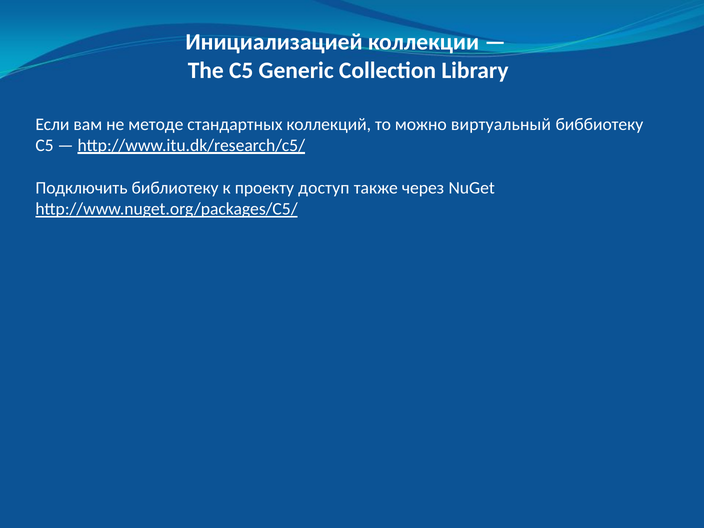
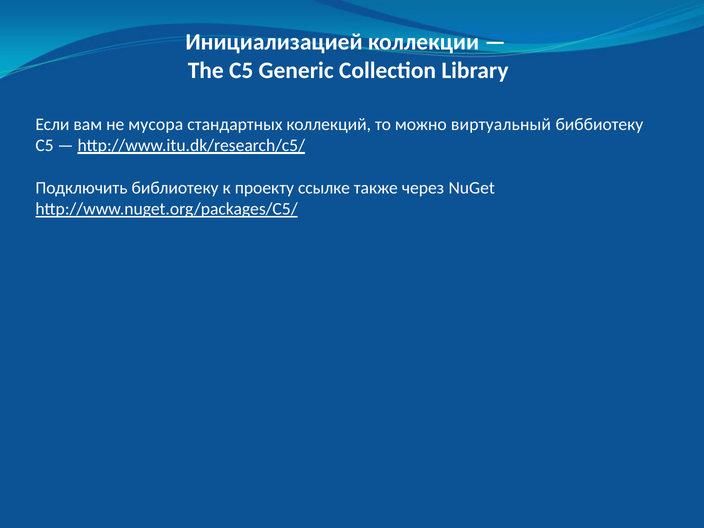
методе: методе -> мусора
доступ: доступ -> ссылке
